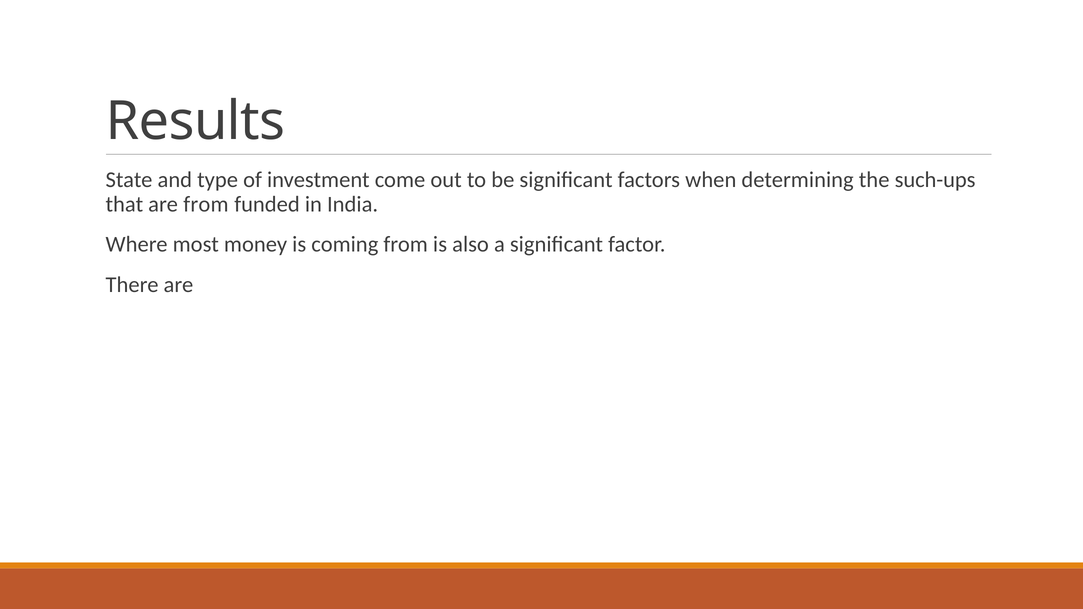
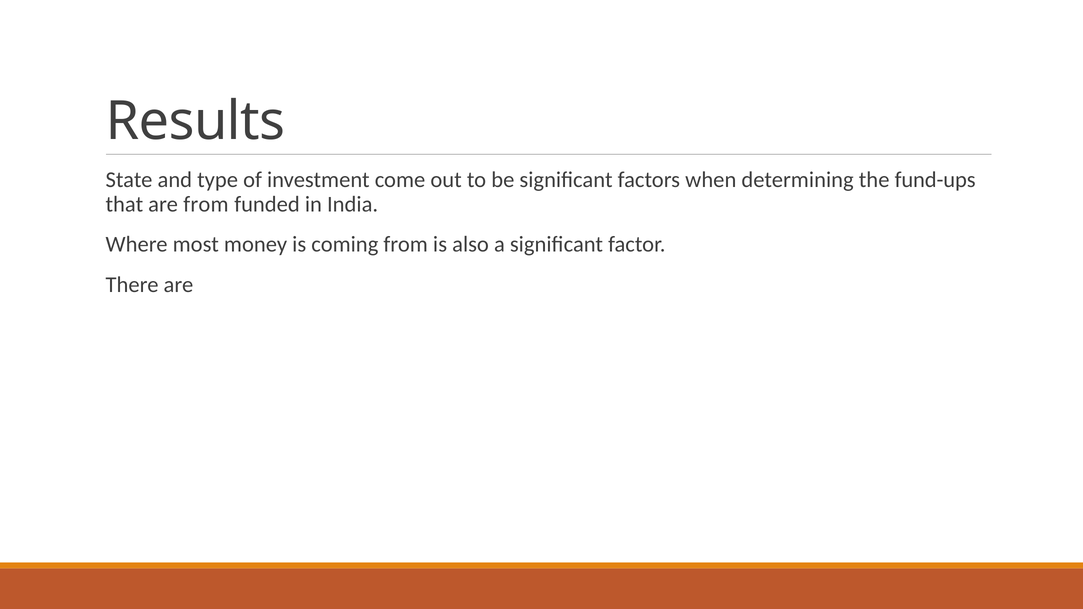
such-ups: such-ups -> fund-ups
